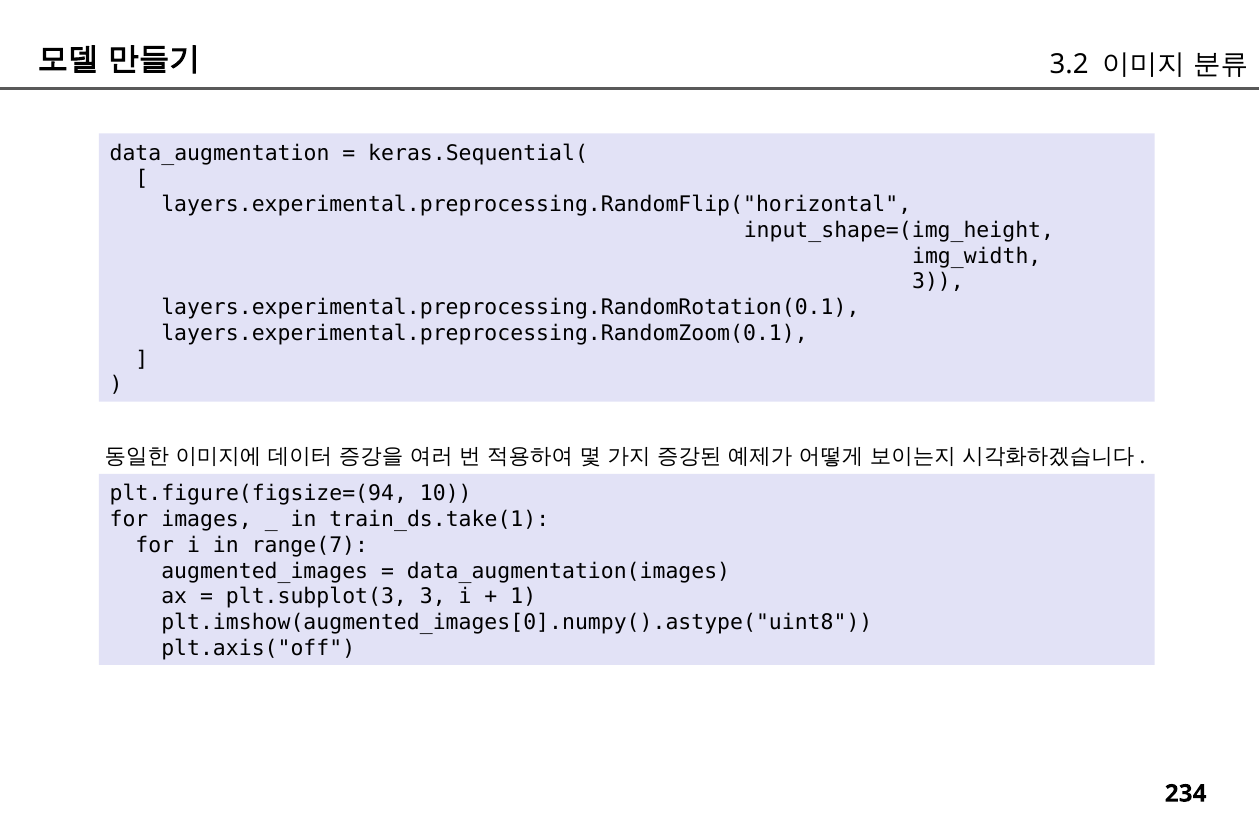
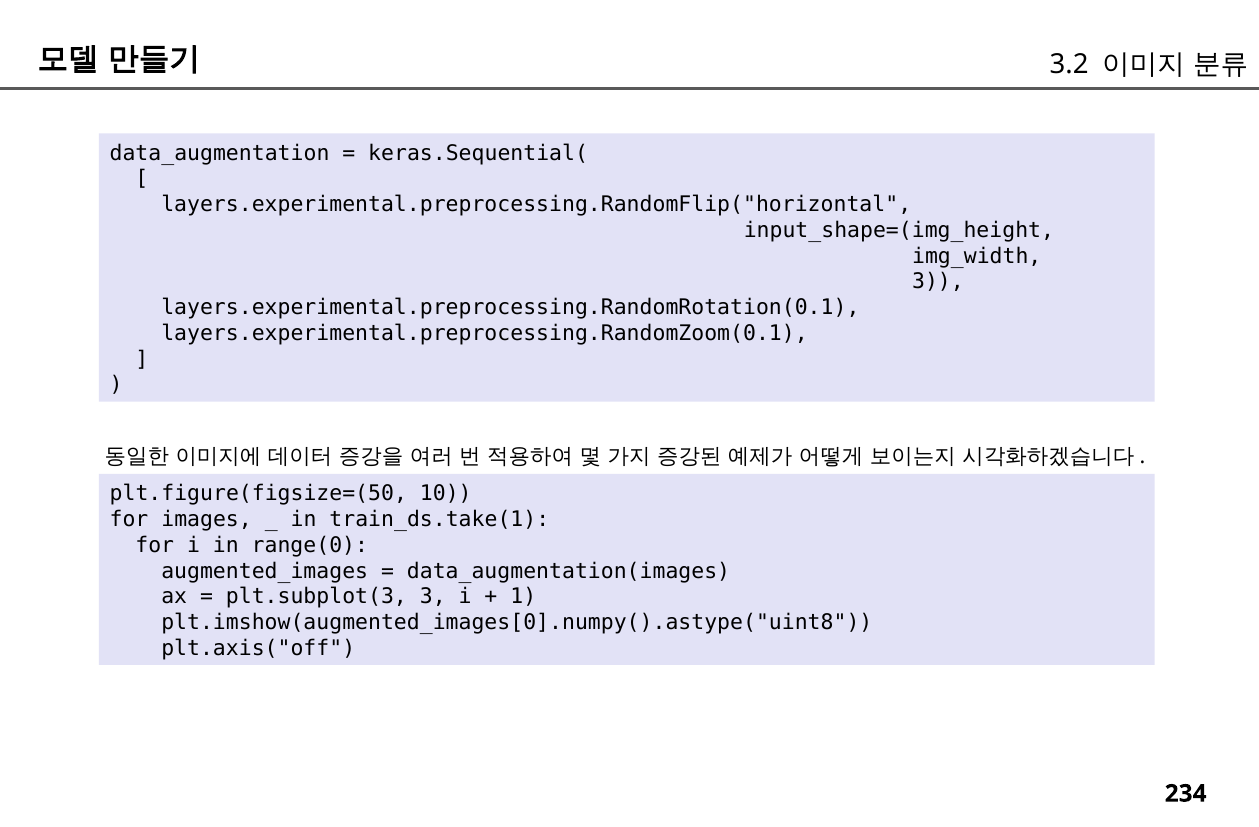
plt.figure(figsize=(94: plt.figure(figsize=(94 -> plt.figure(figsize=(50
range(7: range(7 -> range(0
